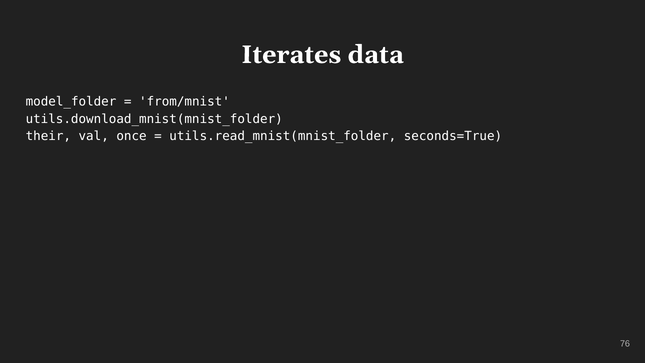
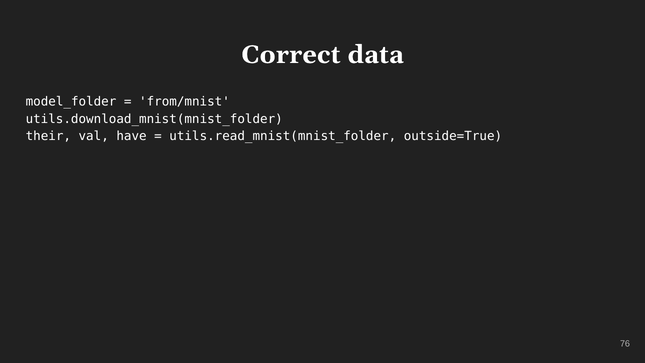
Iterates: Iterates -> Correct
once: once -> have
seconds=True: seconds=True -> outside=True
